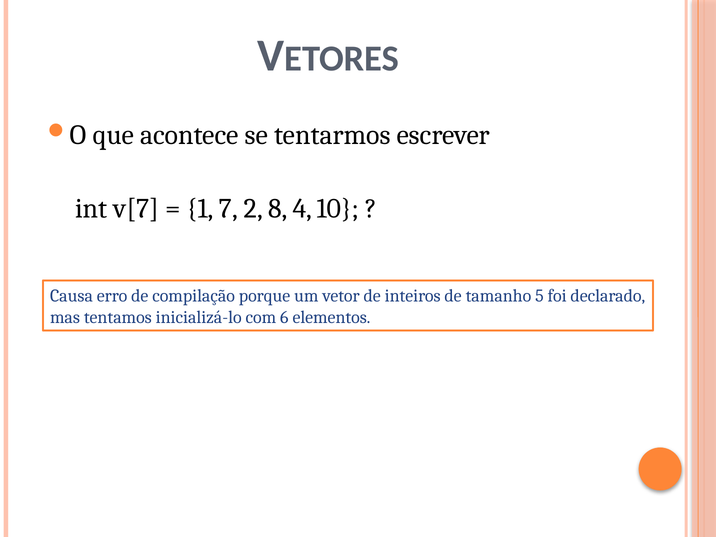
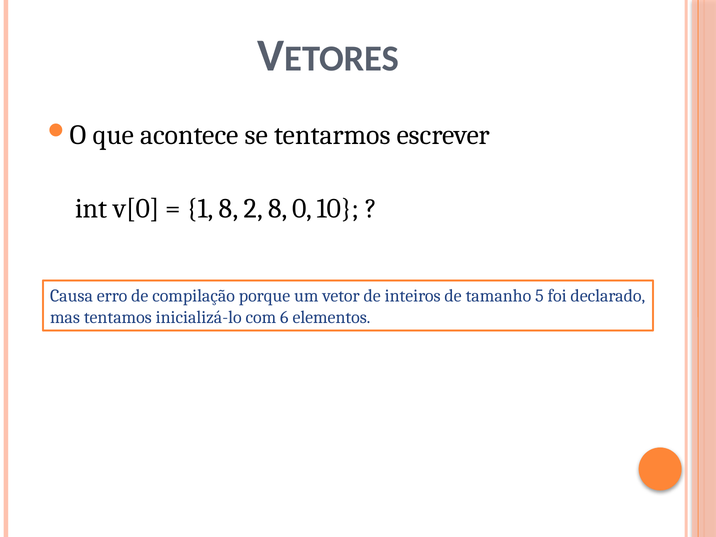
v[7: v[7 -> v[0
1 7: 7 -> 8
4: 4 -> 0
